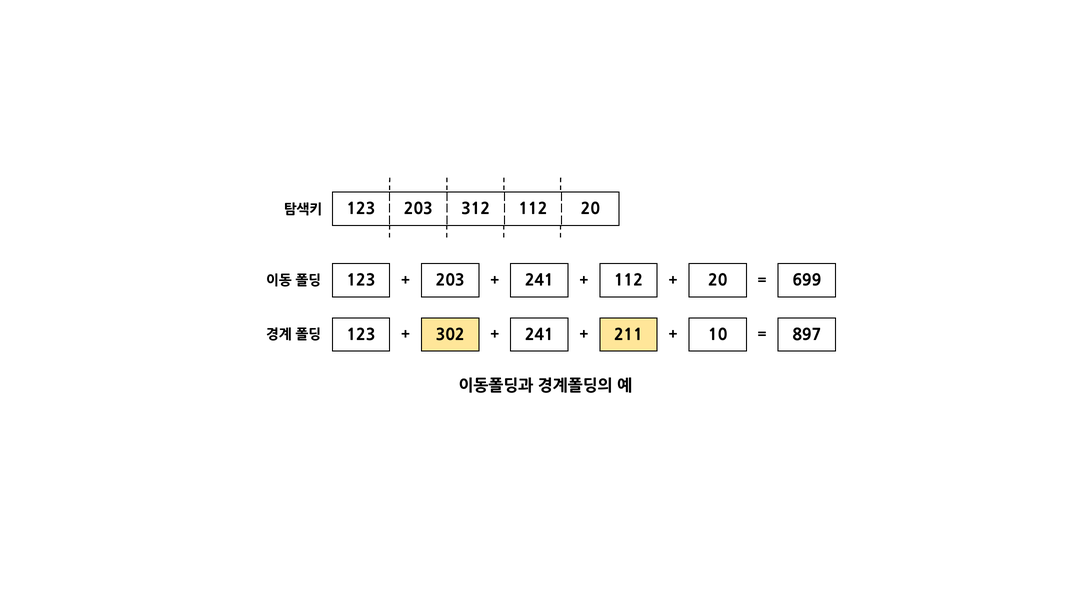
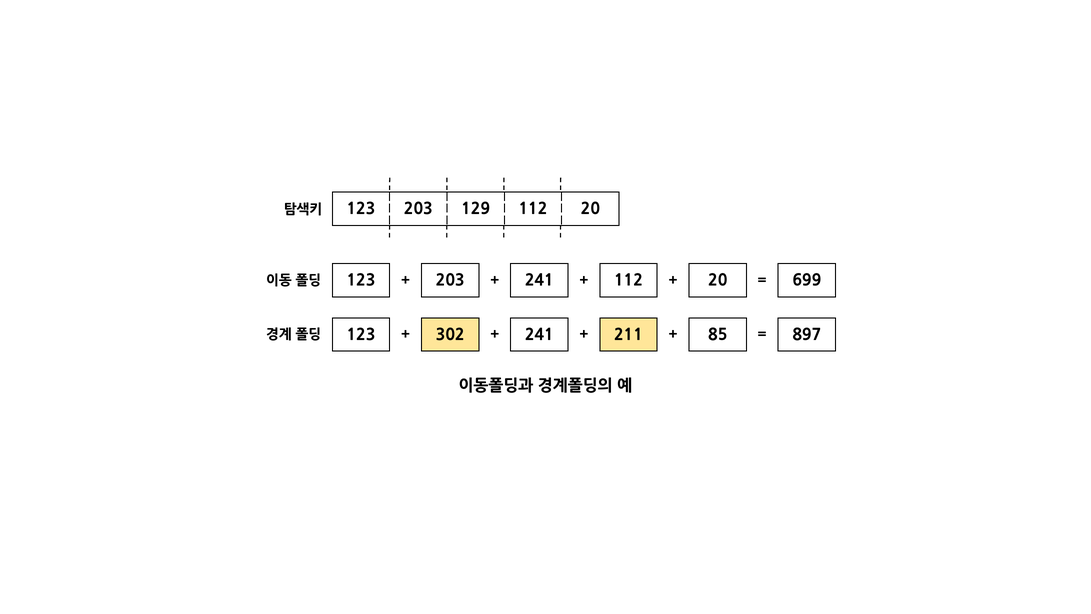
312: 312 -> 129
10: 10 -> 85
